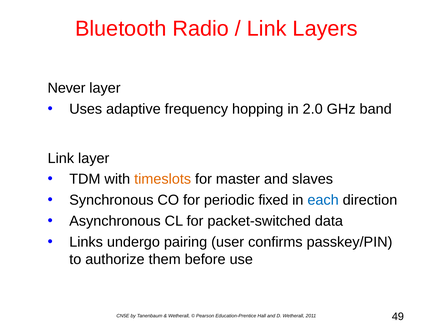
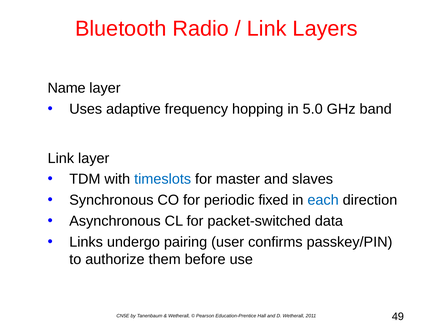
Never: Never -> Name
2.0: 2.0 -> 5.0
timeslots colour: orange -> blue
